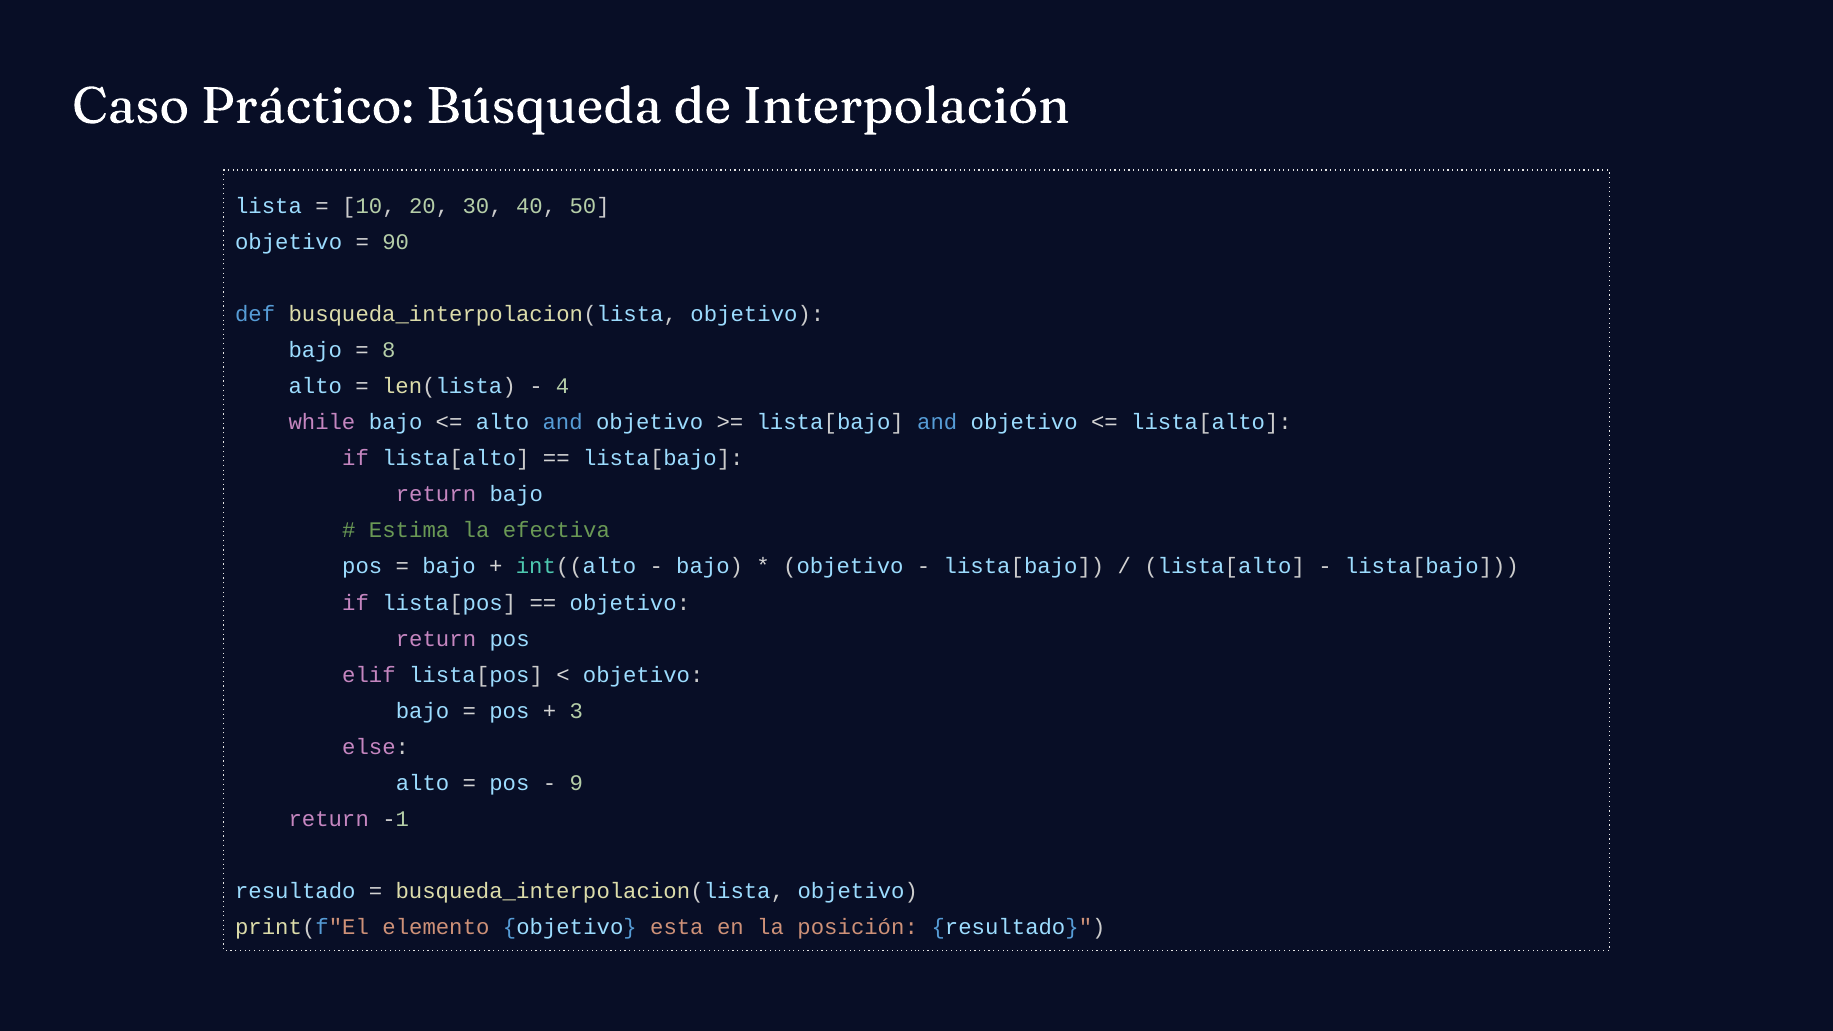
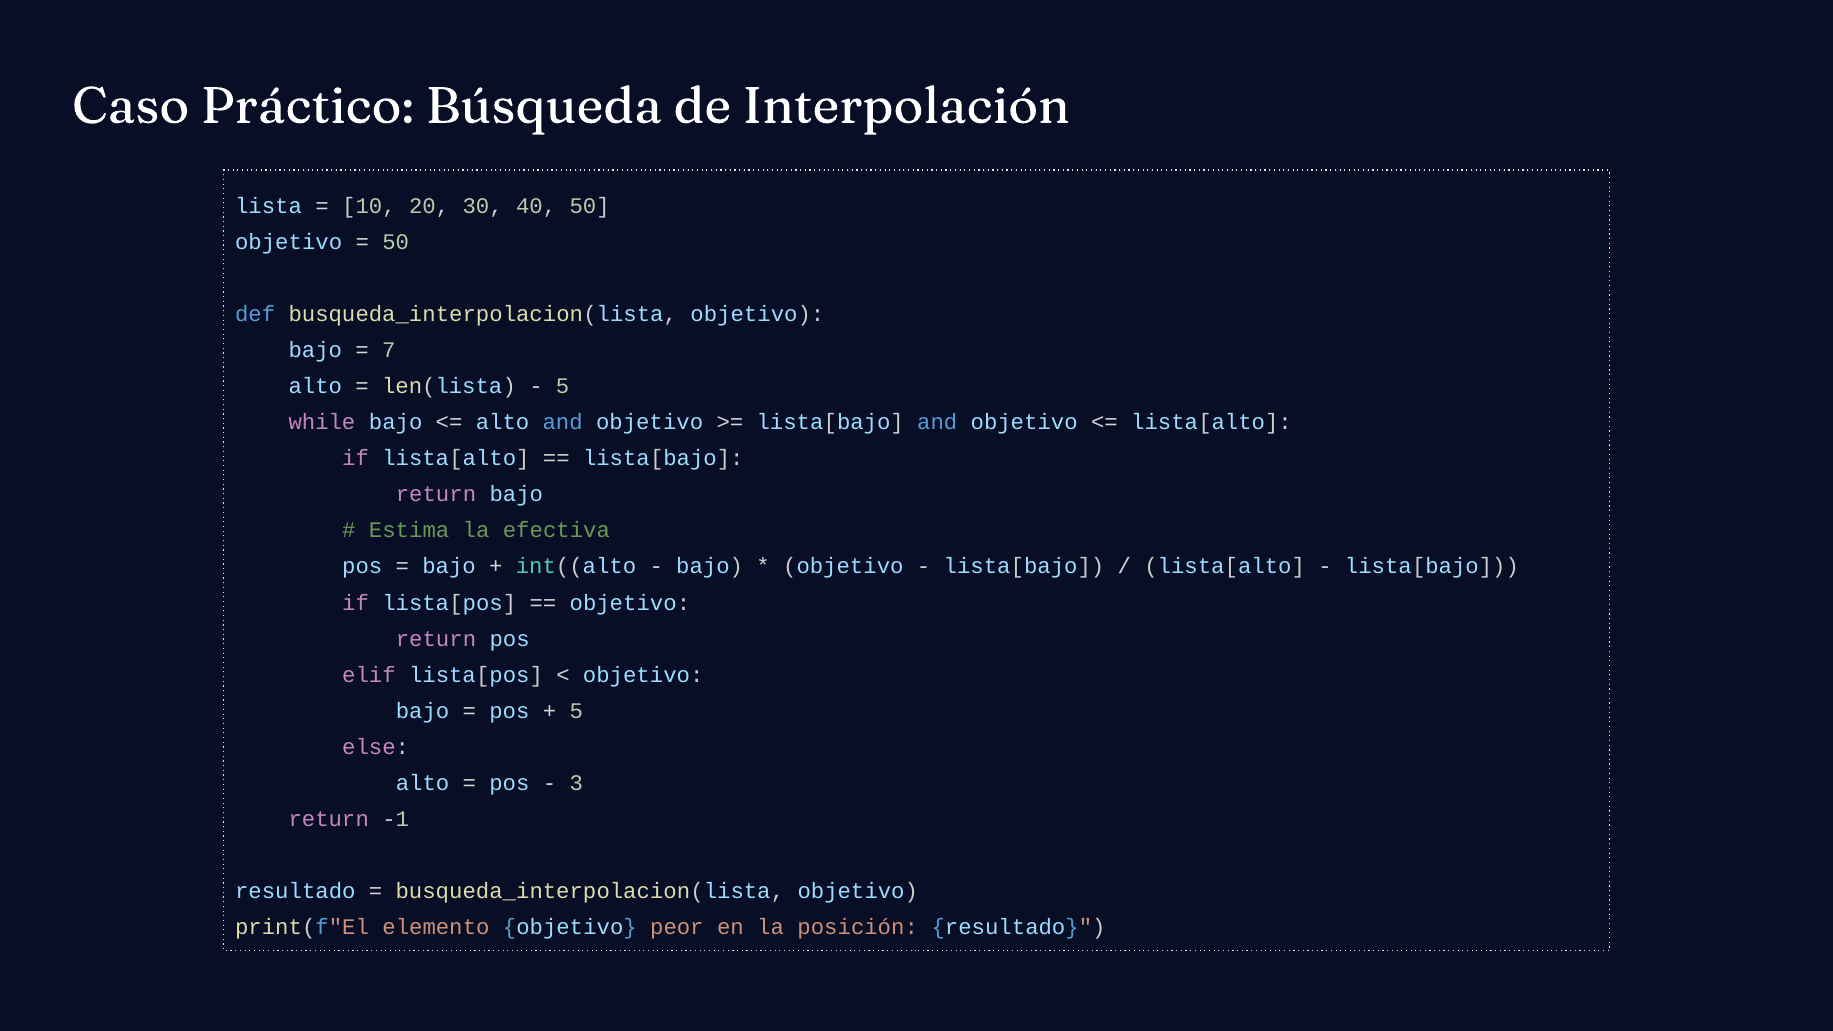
90 at (396, 242): 90 -> 50
8: 8 -> 7
4 at (563, 386): 4 -> 5
3 at (576, 711): 3 -> 5
9: 9 -> 3
esta: esta -> peor
